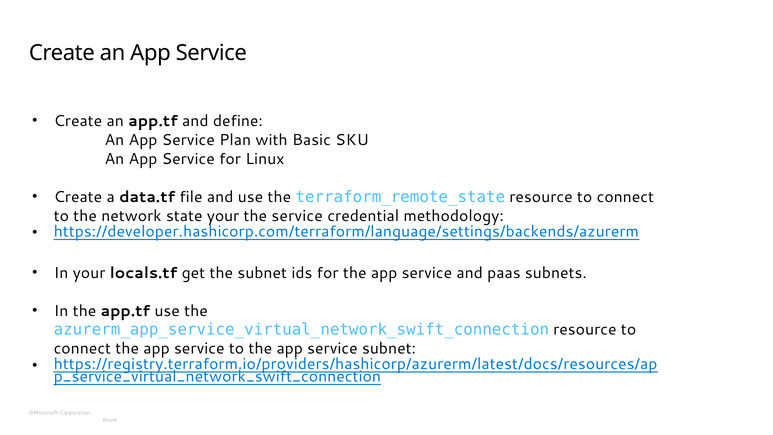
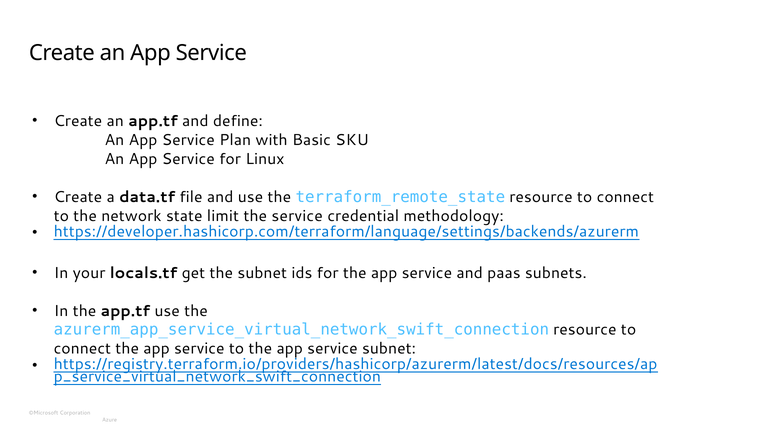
state your: your -> limit
